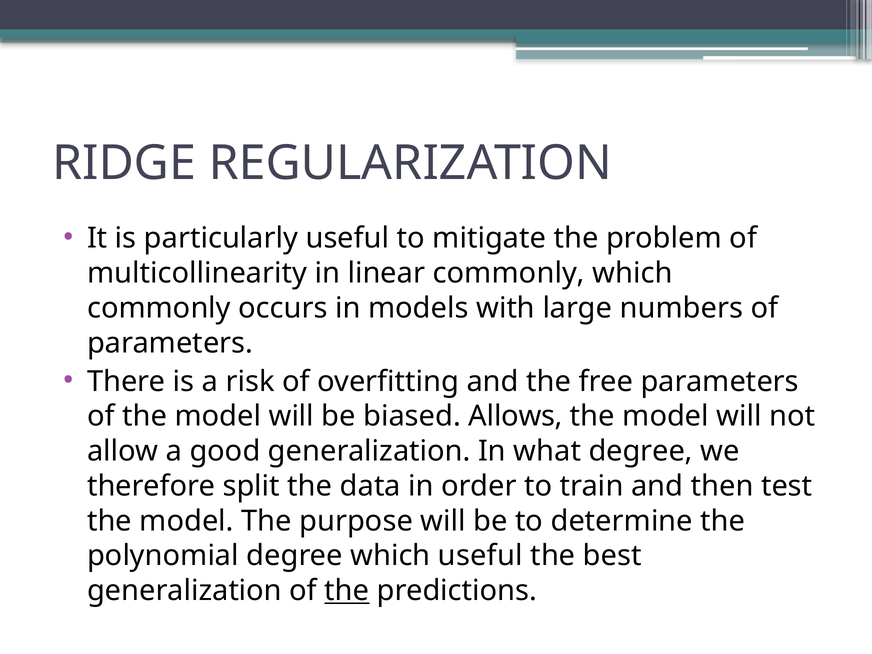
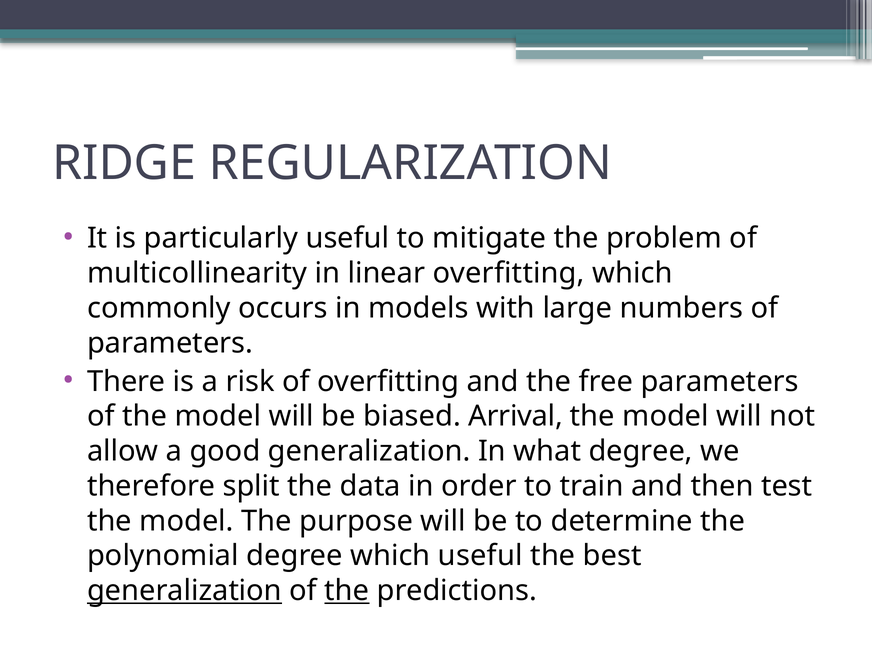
linear commonly: commonly -> overfitting
Allows: Allows -> Arrival
generalization at (184, 591) underline: none -> present
